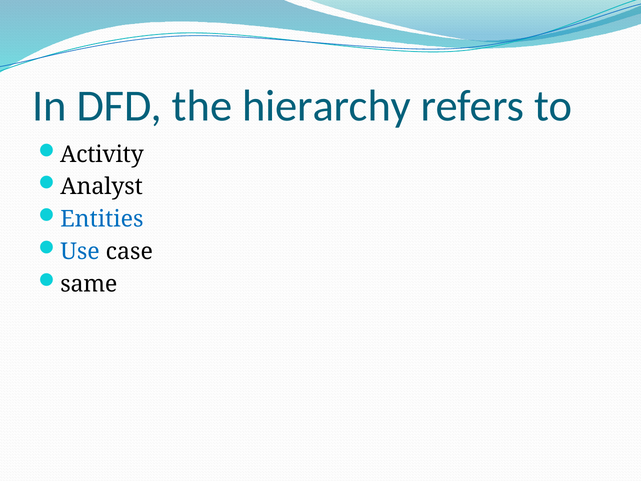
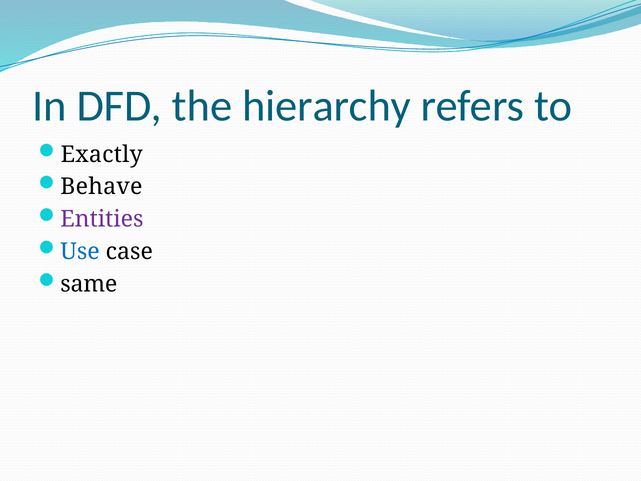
Activity: Activity -> Exactly
Analyst: Analyst -> Behave
Entities colour: blue -> purple
